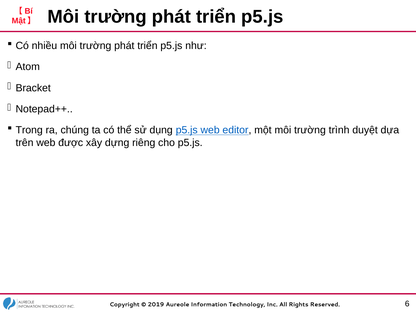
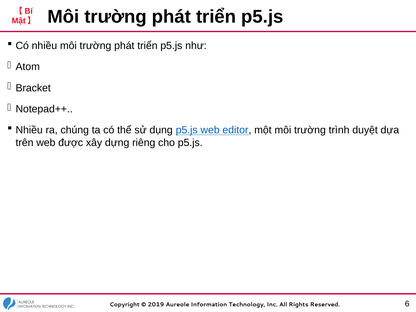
Trong at (29, 130): Trong -> Nhiều
